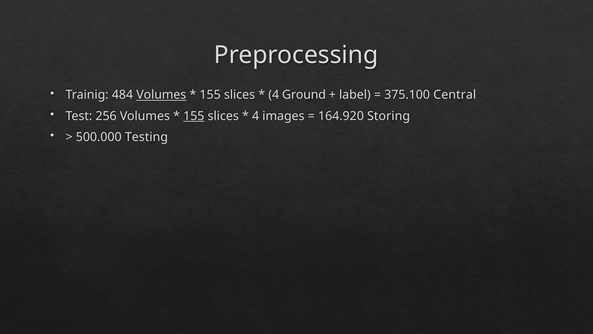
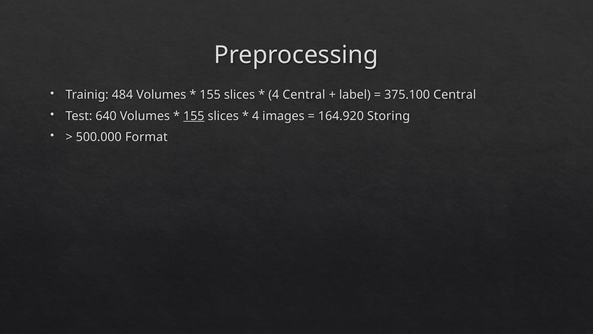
Volumes at (161, 95) underline: present -> none
4 Ground: Ground -> Central
256: 256 -> 640
Testing: Testing -> Format
